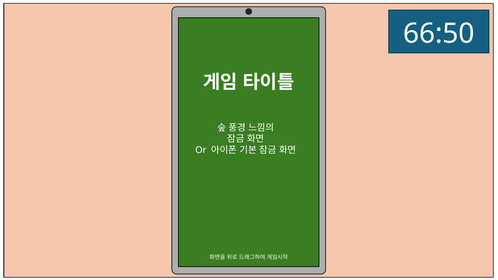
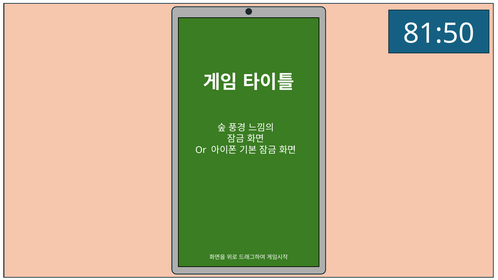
66:50: 66:50 -> 81:50
